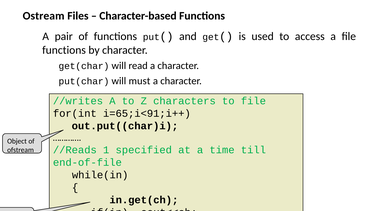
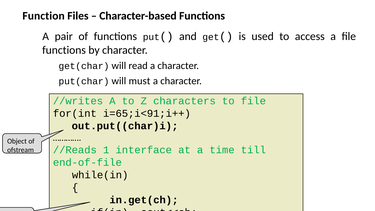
Ostream: Ostream -> Function
specified: specified -> interface
